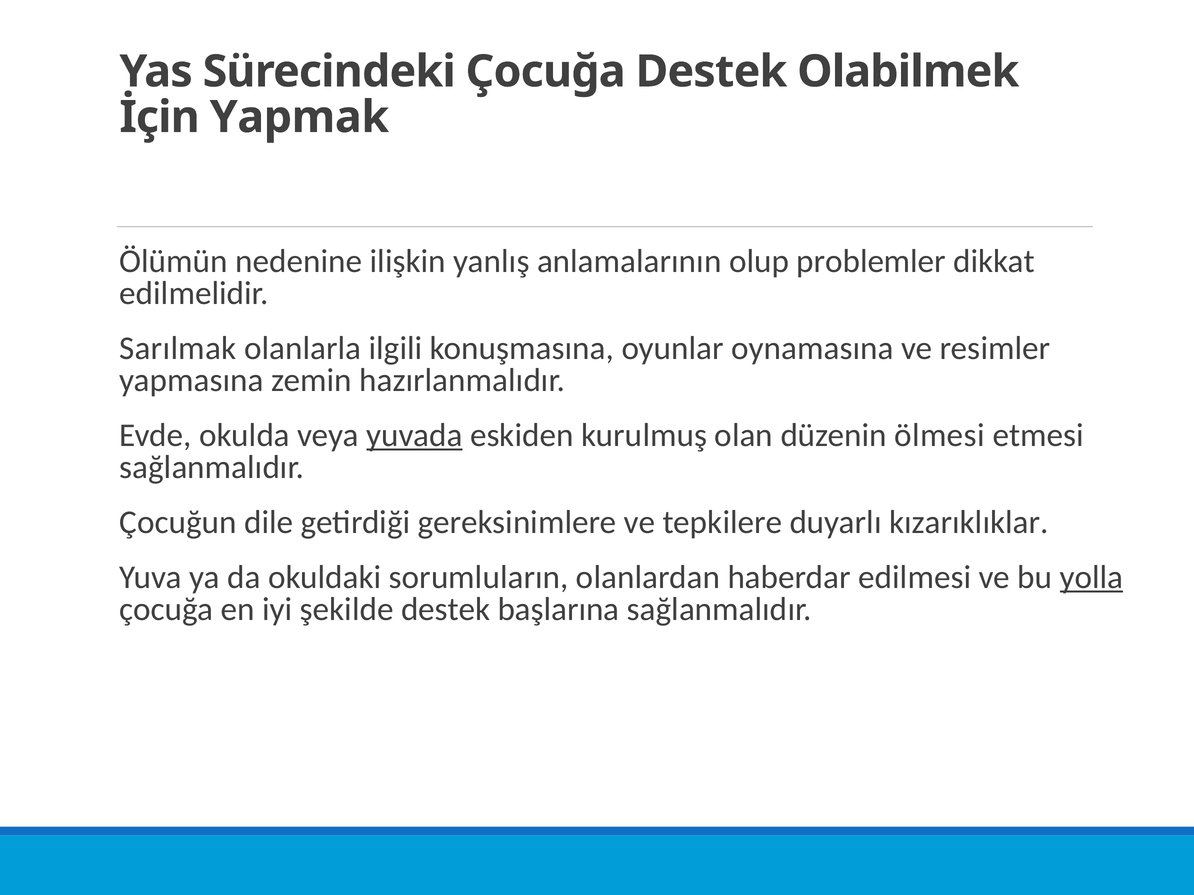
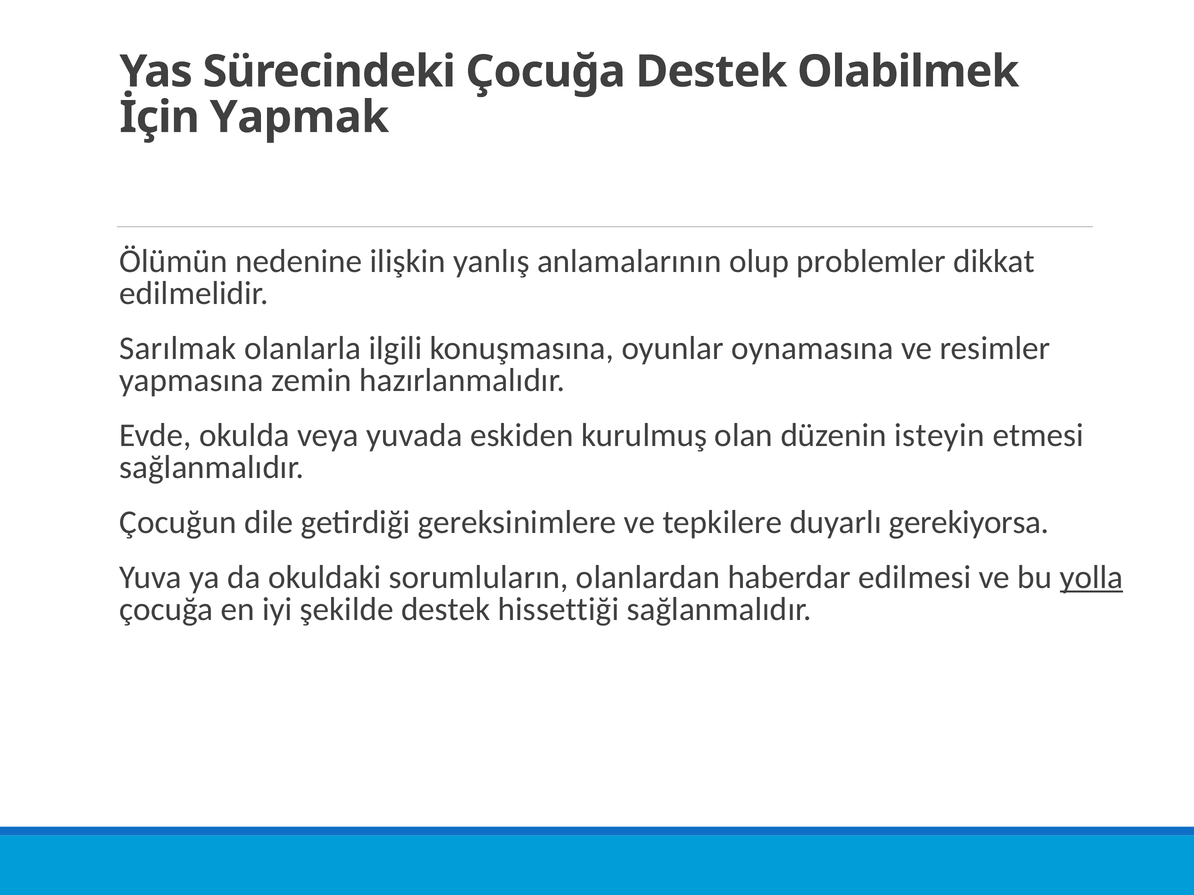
yuvada underline: present -> none
ölmesi: ölmesi -> isteyin
kızarıklıklar: kızarıklıklar -> gerekiyorsa
başlarına: başlarına -> hissettiği
